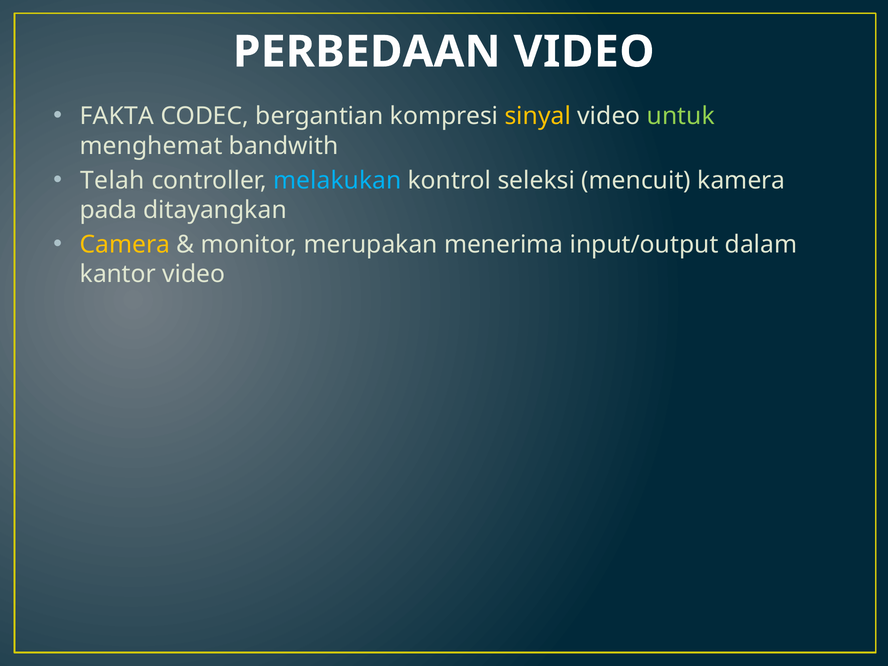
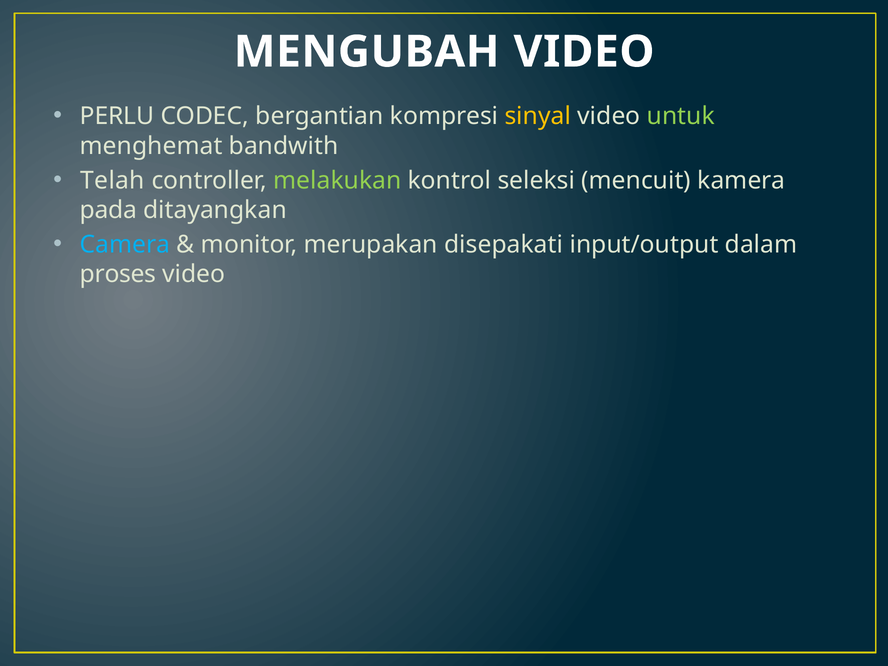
PERBEDAAN: PERBEDAAN -> MENGUBAH
FAKTA: FAKTA -> PERLU
melakukan colour: light blue -> light green
Camera colour: yellow -> light blue
menerima: menerima -> disepakati
kantor: kantor -> proses
